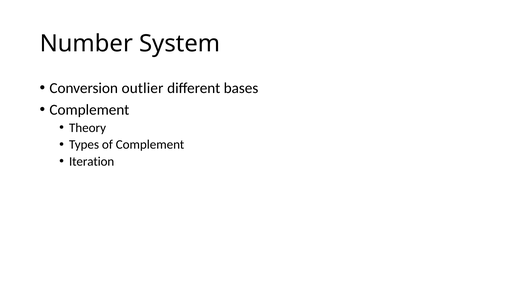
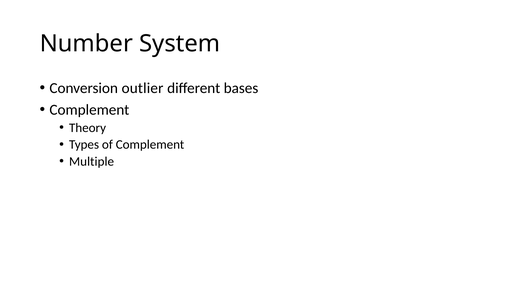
Iteration: Iteration -> Multiple
